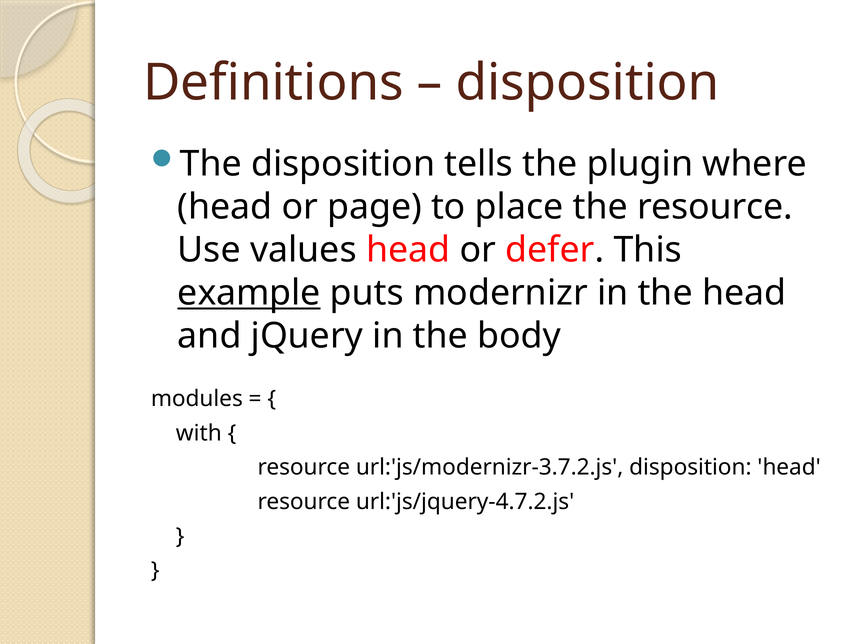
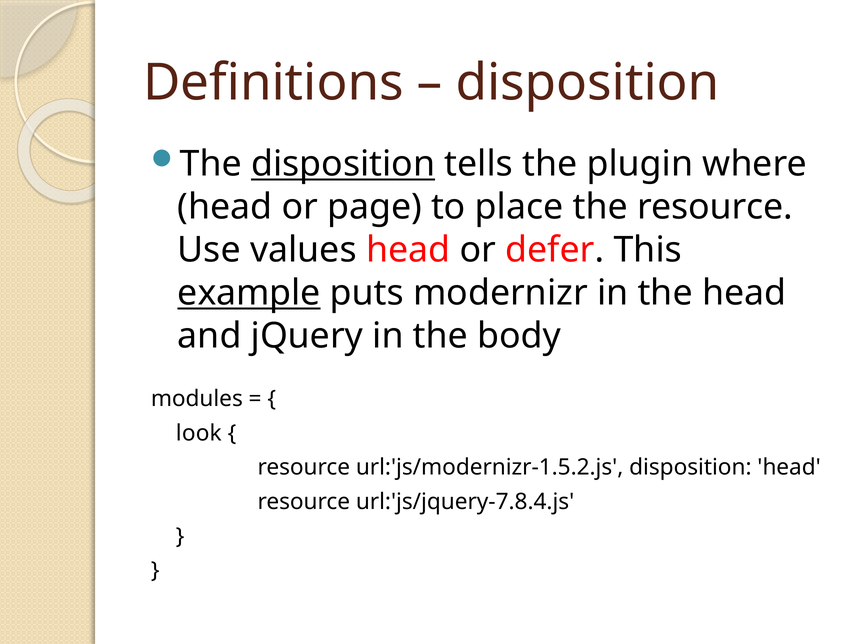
disposition at (343, 164) underline: none -> present
with: with -> look
url:'js/modernizr-3.7.2.js: url:'js/modernizr-3.7.2.js -> url:'js/modernizr-1.5.2.js
url:'js/jquery-4.7.2.js: url:'js/jquery-4.7.2.js -> url:'js/jquery-7.8.4.js
